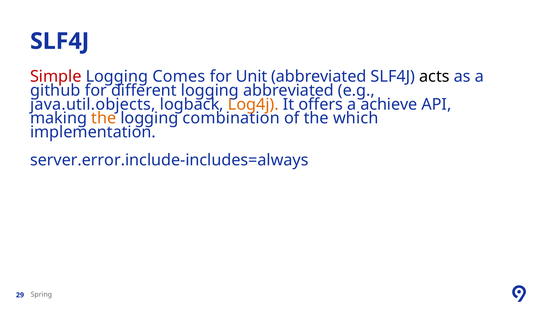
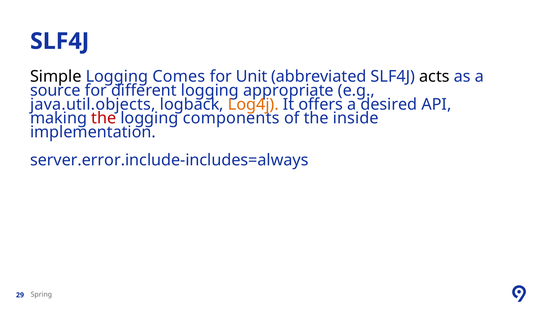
Simple colour: red -> black
github: github -> source
logging abbreviated: abbreviated -> appropriate
achieve: achieve -> desired
the at (104, 118) colour: orange -> red
combination: combination -> components
which: which -> inside
